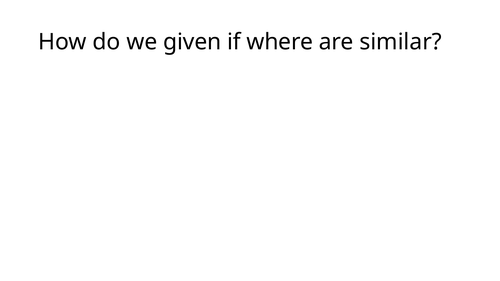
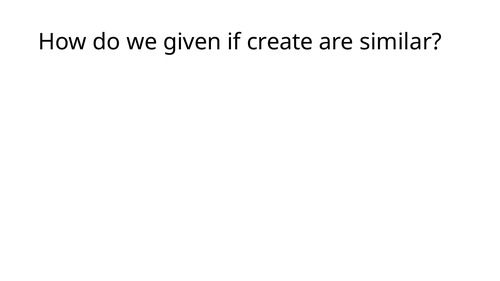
where: where -> create
